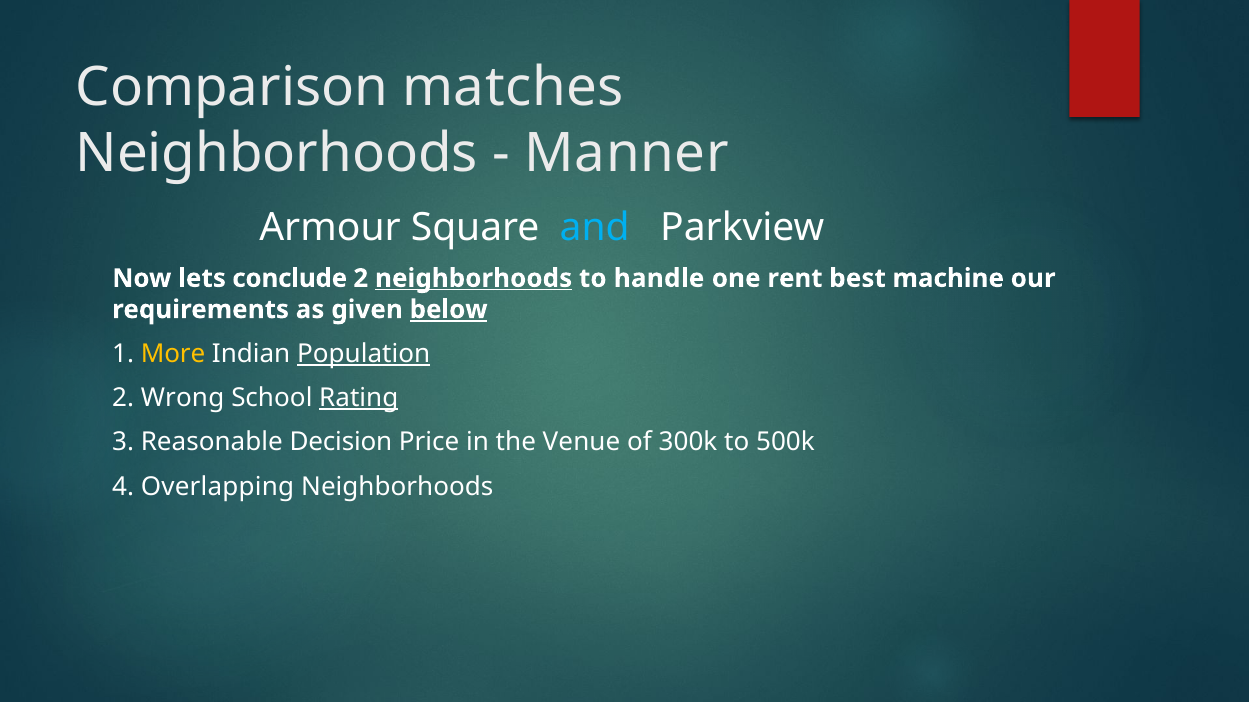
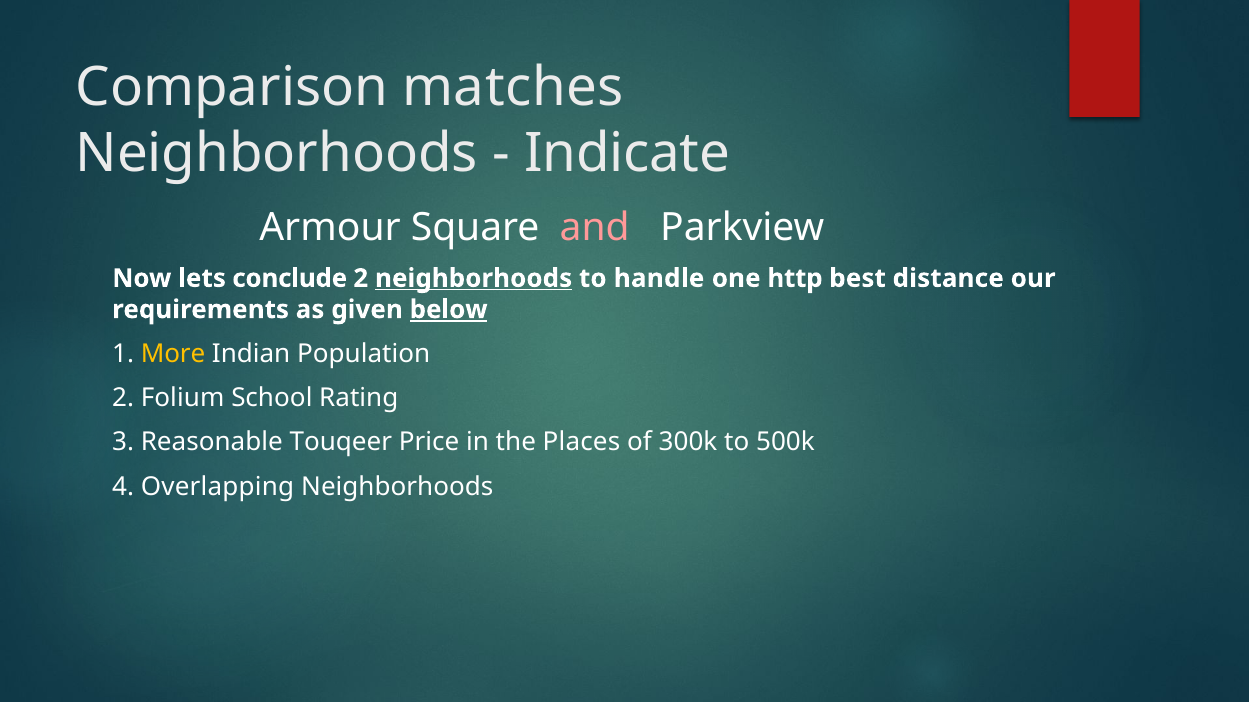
Manner: Manner -> Indicate
and colour: light blue -> pink
rent: rent -> http
machine: machine -> distance
Population underline: present -> none
Wrong: Wrong -> Folium
Rating underline: present -> none
Decision: Decision -> Touqeer
Venue: Venue -> Places
